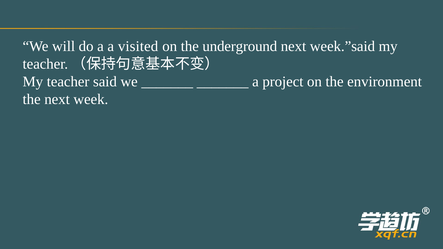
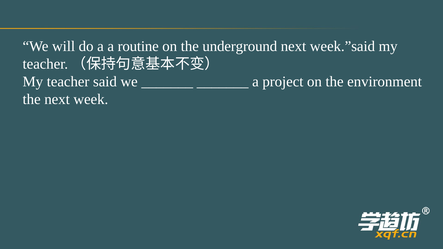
visited: visited -> routine
